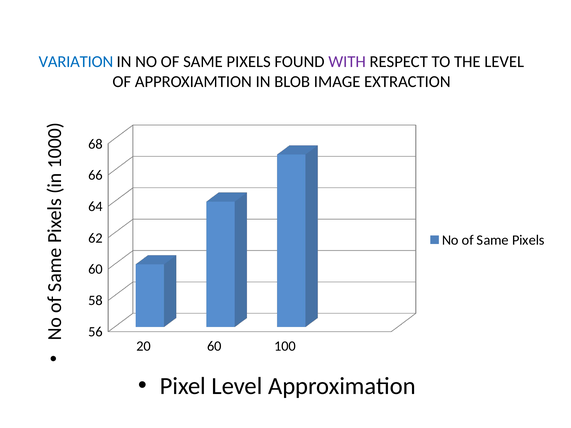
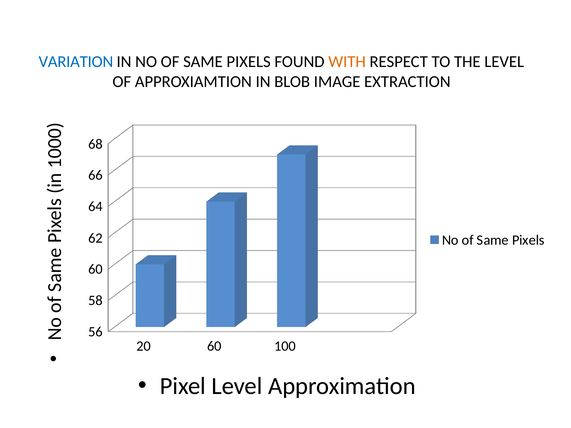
WITH colour: purple -> orange
